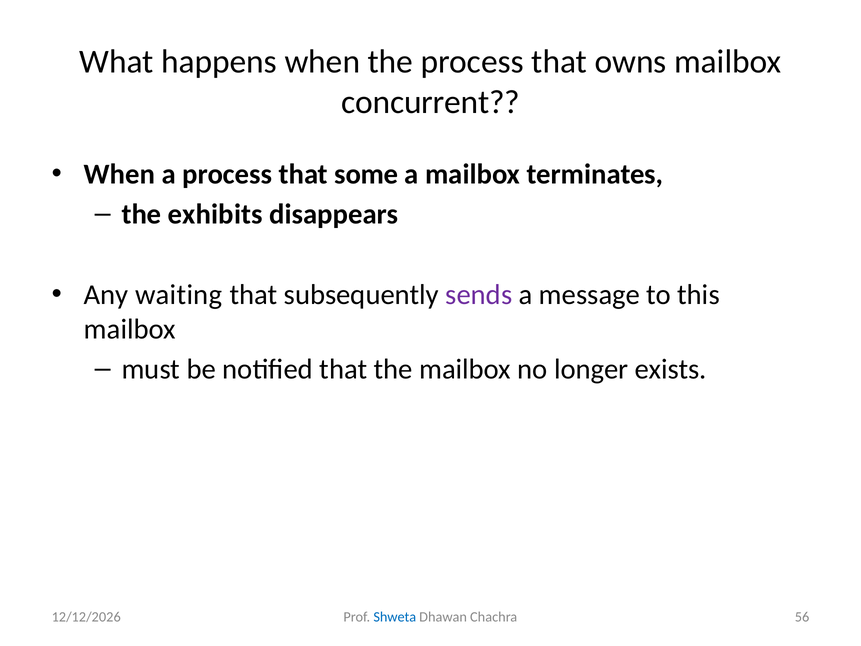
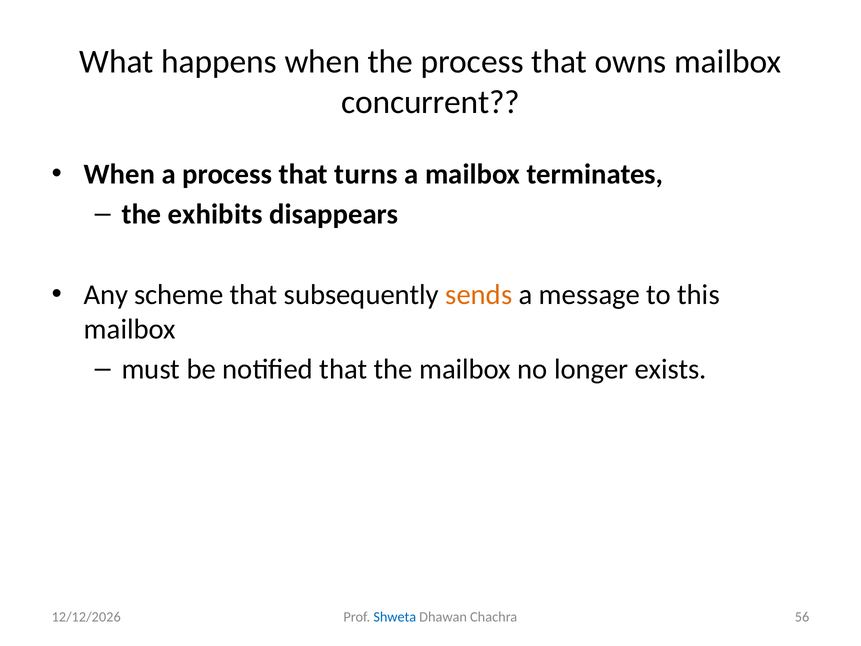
some: some -> turns
waiting: waiting -> scheme
sends colour: purple -> orange
